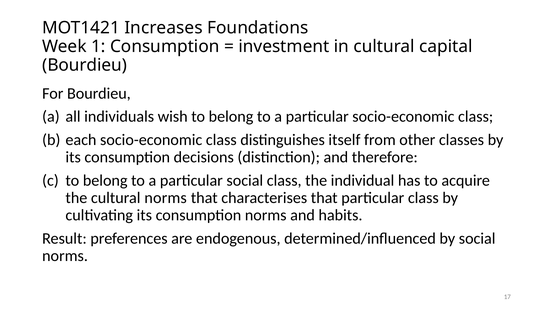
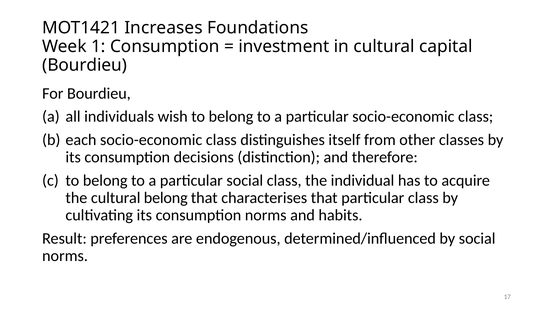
cultural norms: norms -> belong
